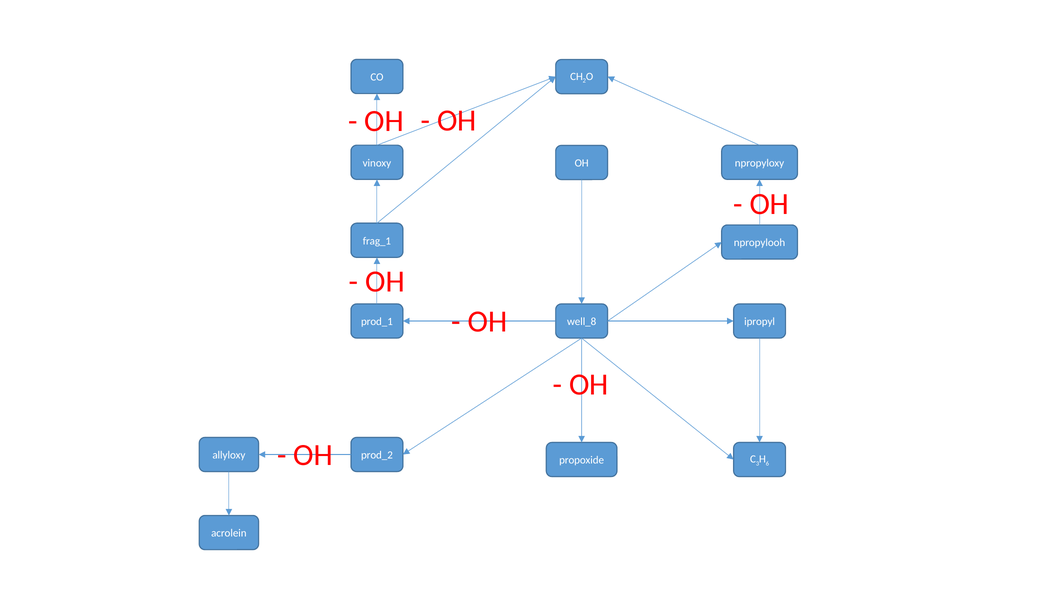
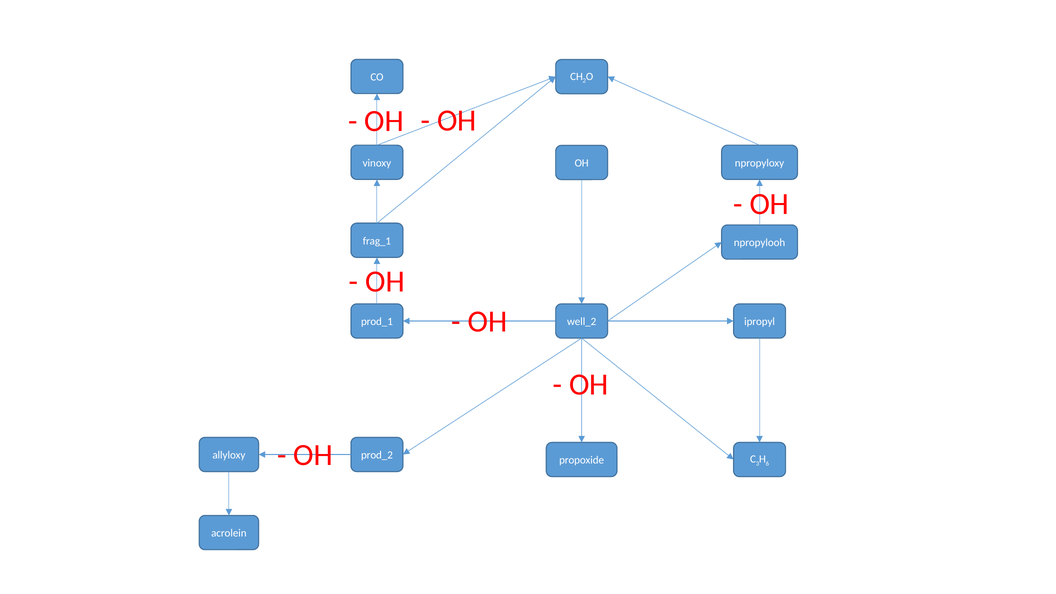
well_8: well_8 -> well_2
